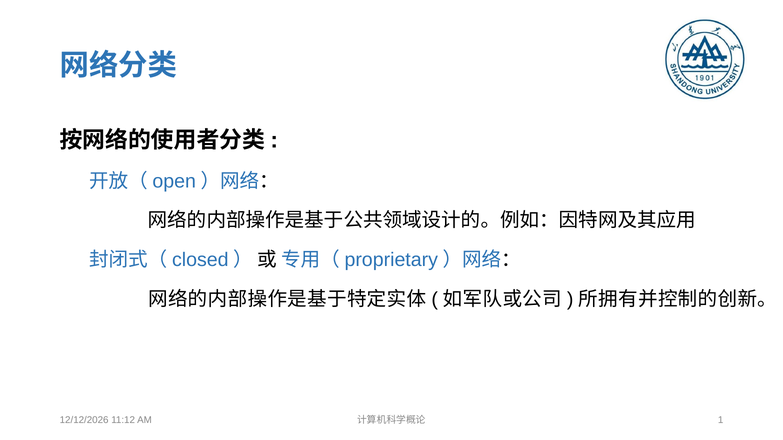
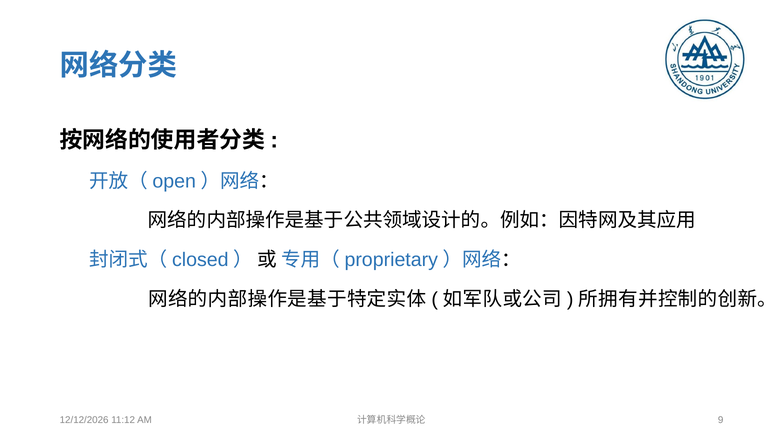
1: 1 -> 9
